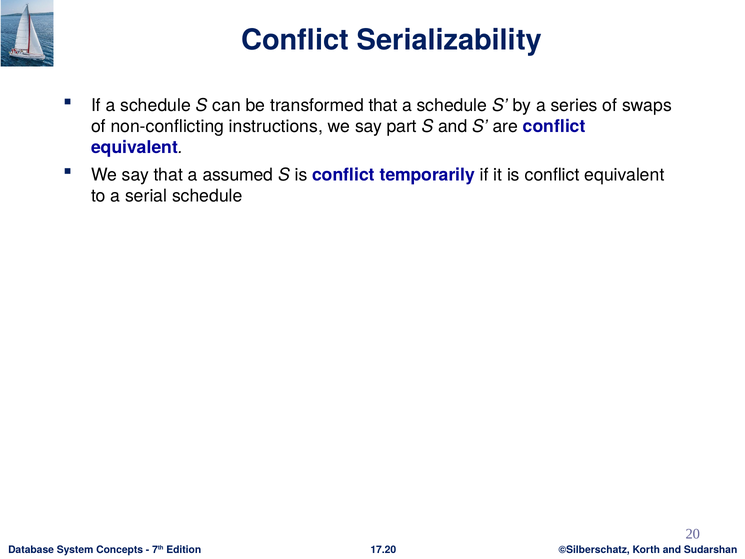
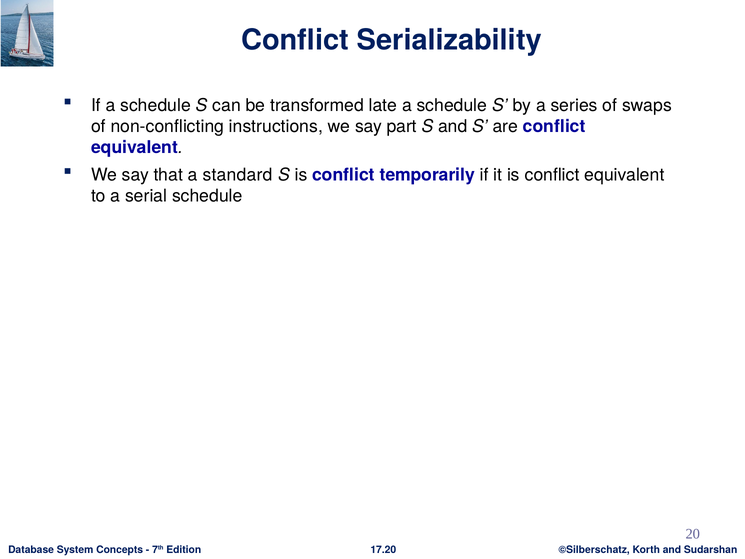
transformed that: that -> late
assumed: assumed -> standard
